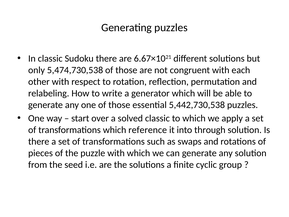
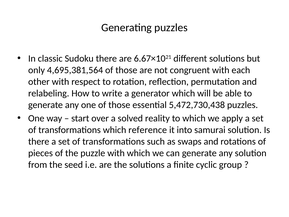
5,474,730,538: 5,474,730,538 -> 4,695,381,564
5,442,730,538: 5,442,730,538 -> 5,472,730,438
solved classic: classic -> reality
through: through -> samurai
